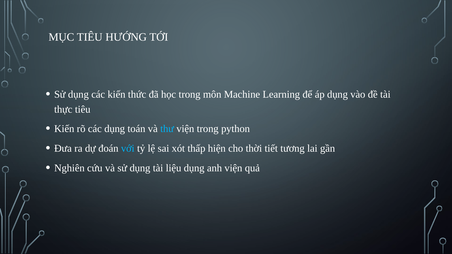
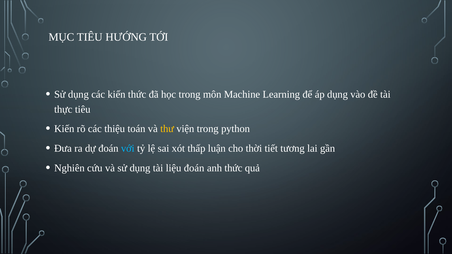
các dụng: dụng -> thiệu
thư colour: light blue -> yellow
hiện: hiện -> luận
liệu dụng: dụng -> đoán
anh viện: viện -> thức
